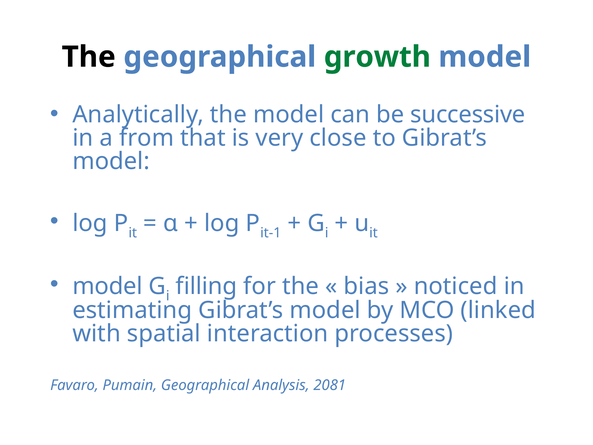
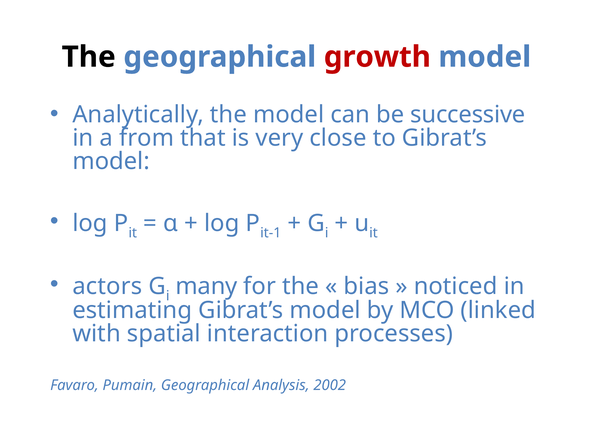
growth colour: green -> red
model at (107, 286): model -> actors
filling: filling -> many
2081: 2081 -> 2002
